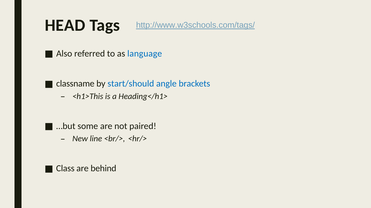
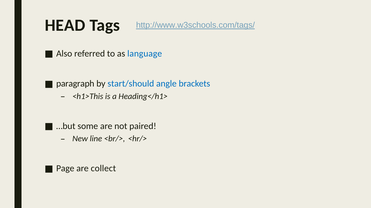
classname: classname -> paragraph
Class: Class -> Page
behind: behind -> collect
